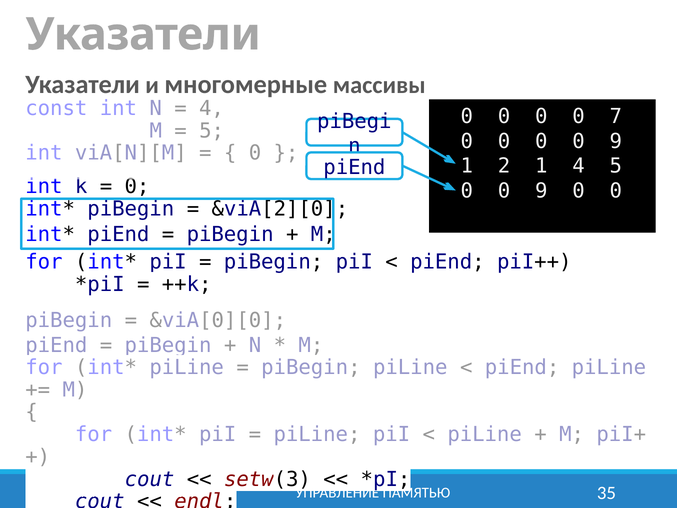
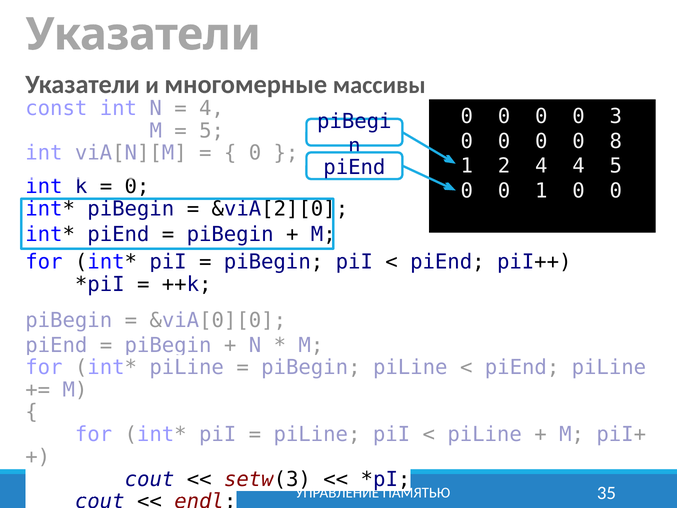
7: 7 -> 3
0 0 0 9: 9 -> 8
2 1: 1 -> 4
9 at (541, 191): 9 -> 1
